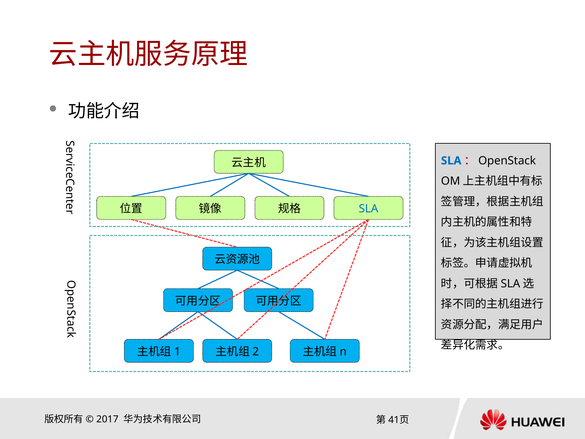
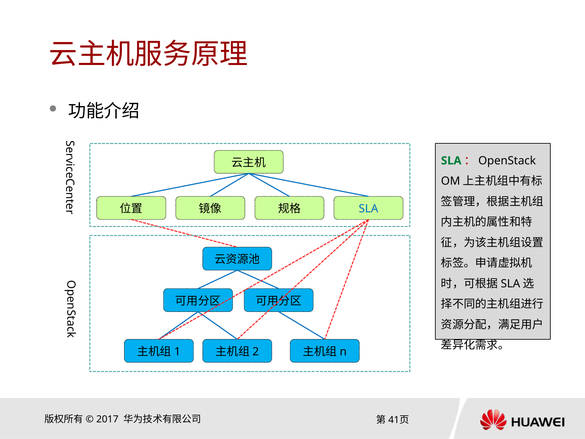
SLA at (451, 161) colour: blue -> green
